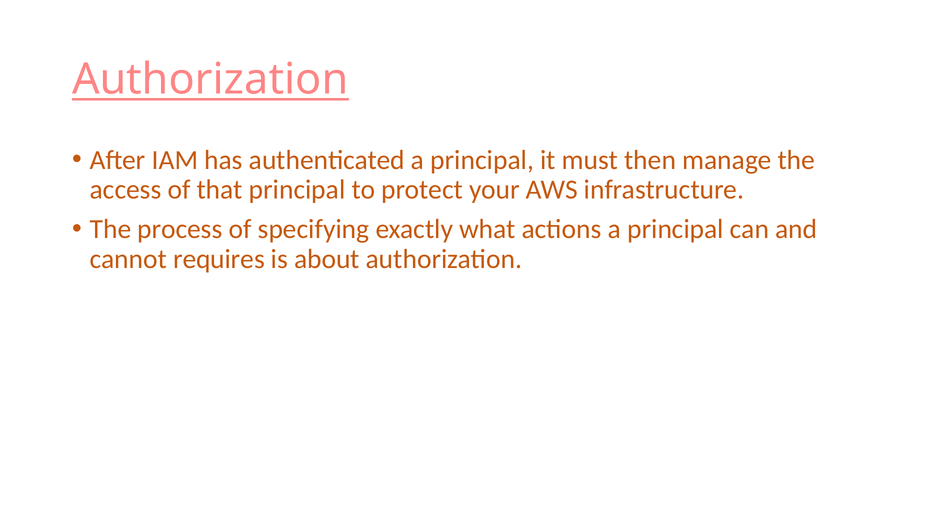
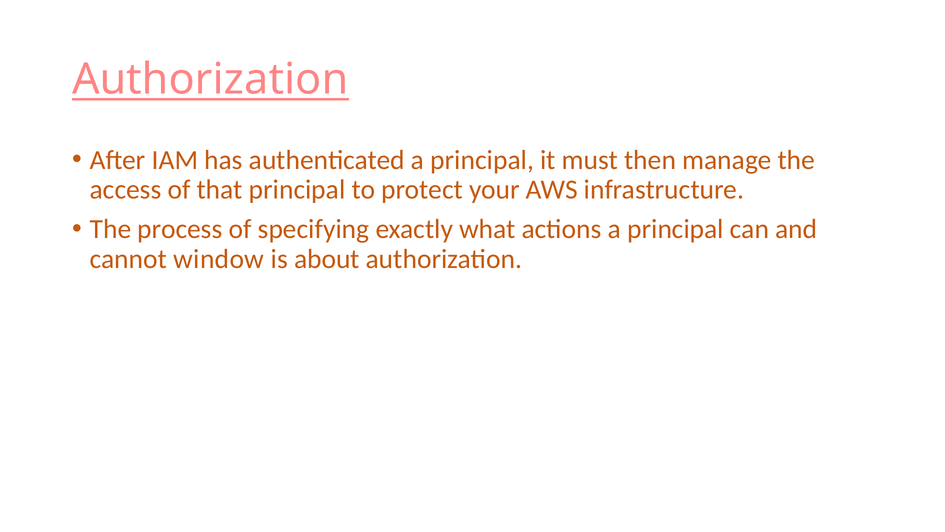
requires: requires -> window
